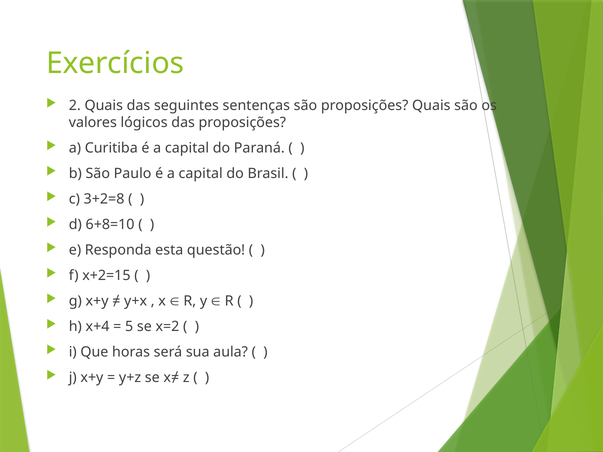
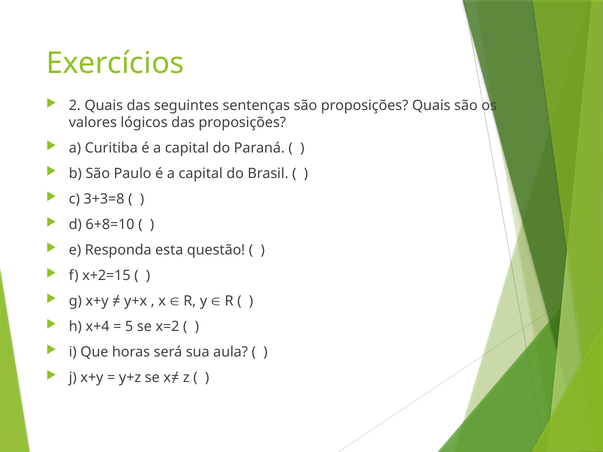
3+2=8: 3+2=8 -> 3+3=8
